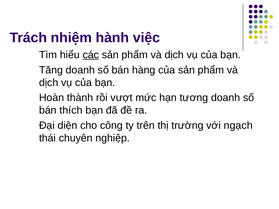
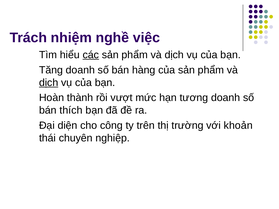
hành: hành -> nghề
dịch at (49, 83) underline: none -> present
ngạch: ngạch -> khoản
